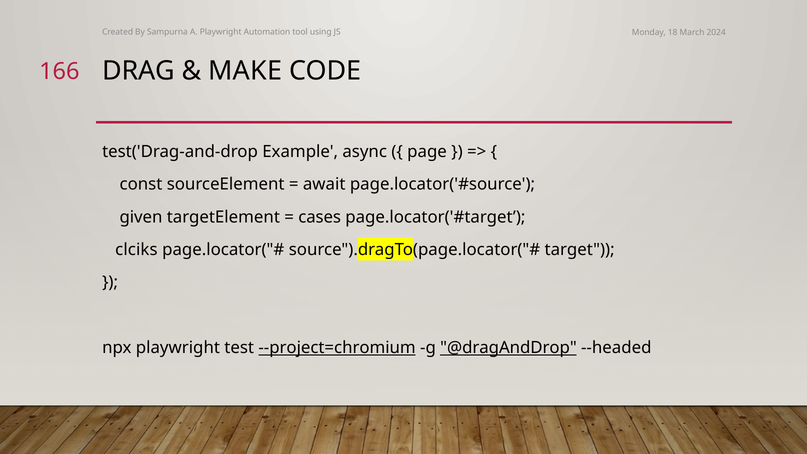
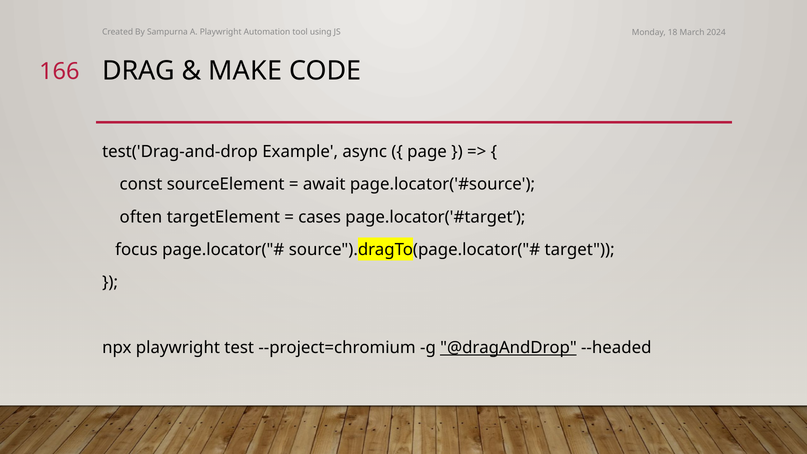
given: given -> often
clciks: clciks -> focus
--project=chromium underline: present -> none
